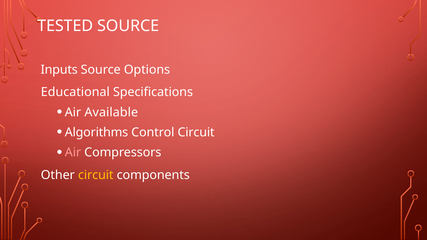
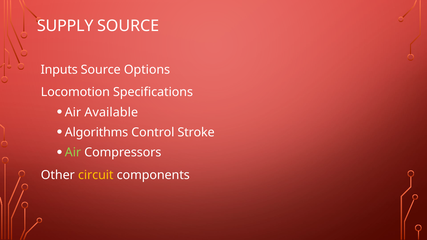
TESTED: TESTED -> SUPPLY
Educational: Educational -> Locomotion
Control Circuit: Circuit -> Stroke
Air at (73, 153) colour: pink -> light green
